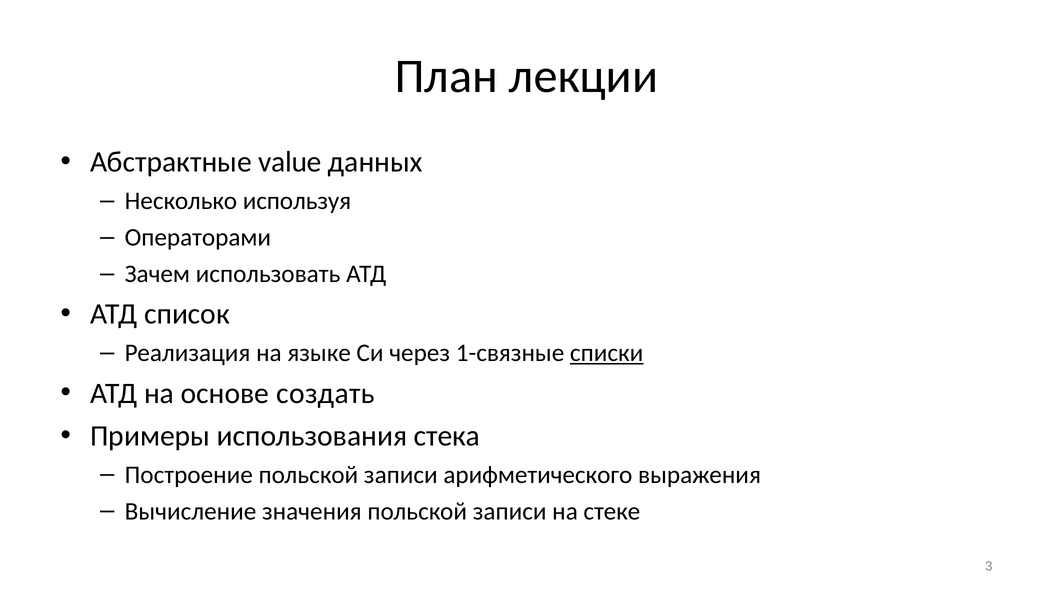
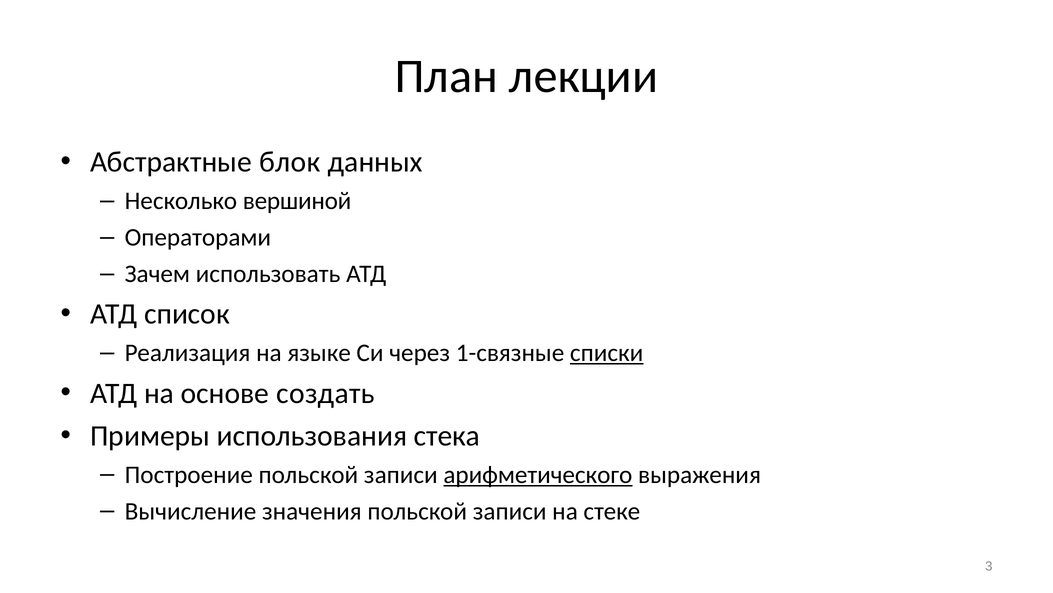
value: value -> блок
используя: используя -> вершиной
арифметического underline: none -> present
